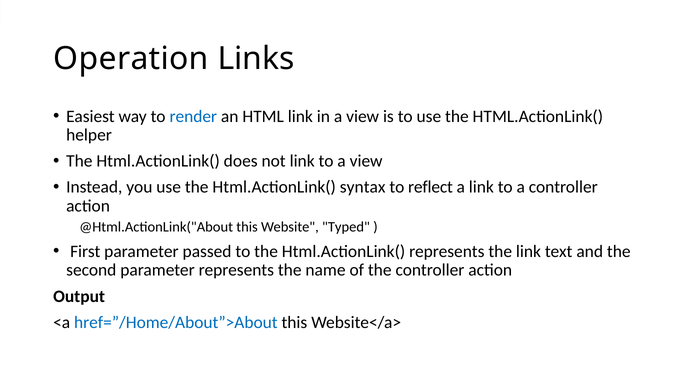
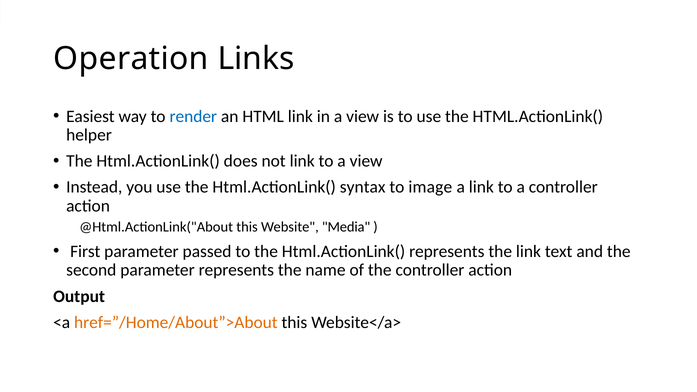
reflect: reflect -> image
Typed: Typed -> Media
href=”/Home/About”>About colour: blue -> orange
